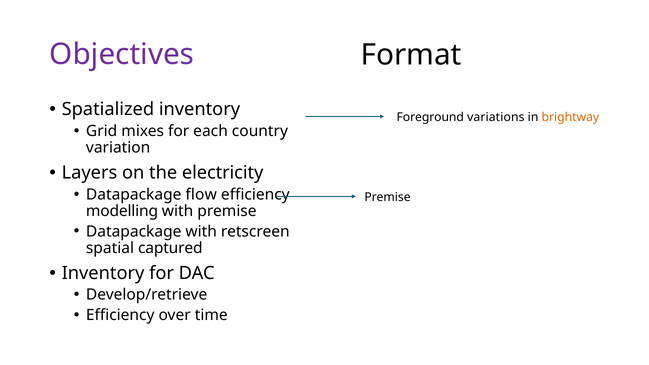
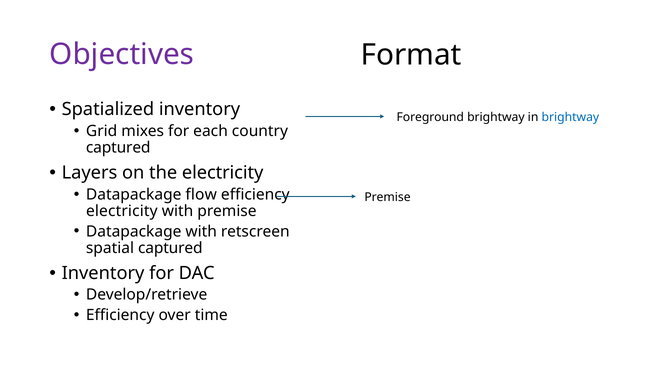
Foreground variations: variations -> brightway
brightway at (570, 117) colour: orange -> blue
variation at (118, 148): variation -> captured
modelling at (122, 211): modelling -> electricity
